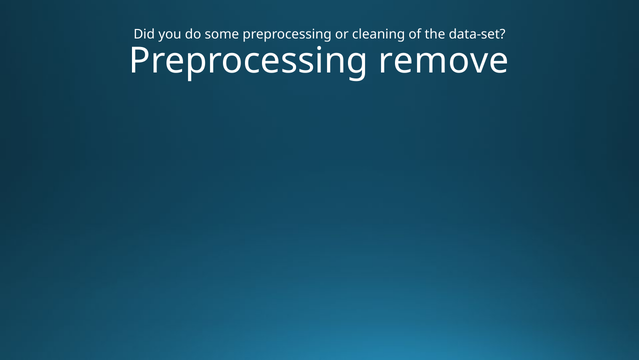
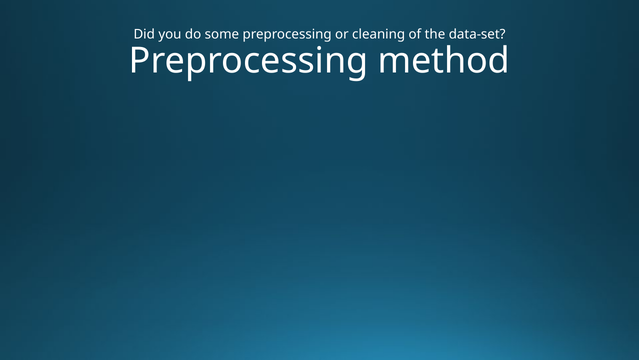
remove: remove -> method
